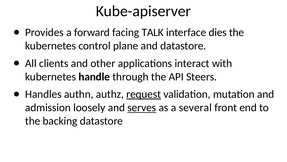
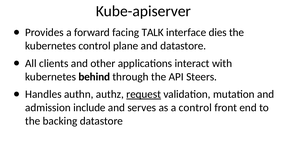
handle: handle -> behind
loosely: loosely -> include
serves underline: present -> none
a several: several -> control
